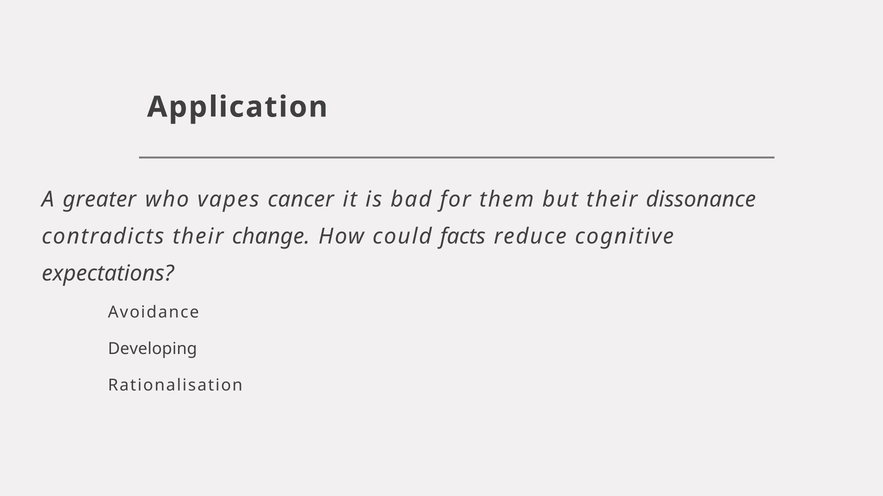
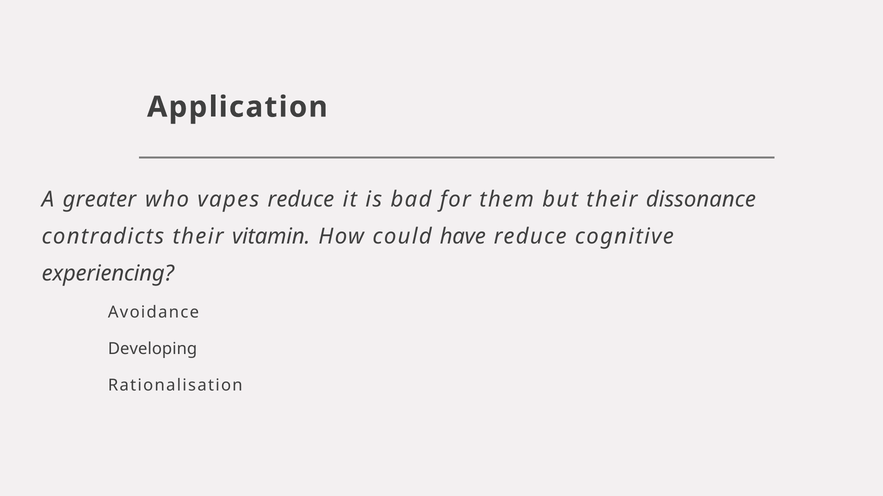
vapes cancer: cancer -> reduce
change: change -> vitamin
facts: facts -> have
expectations: expectations -> experiencing
